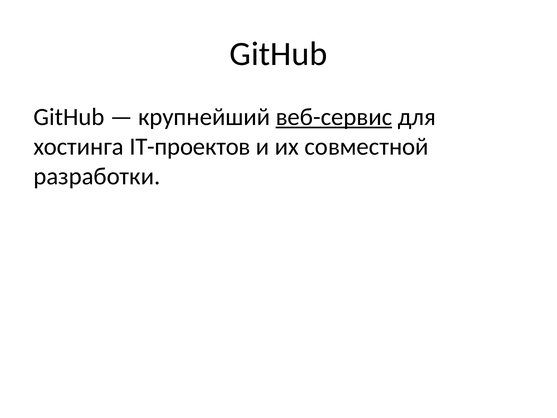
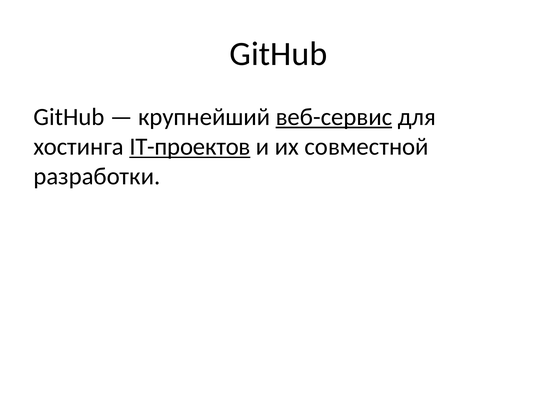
IT-проектов underline: none -> present
